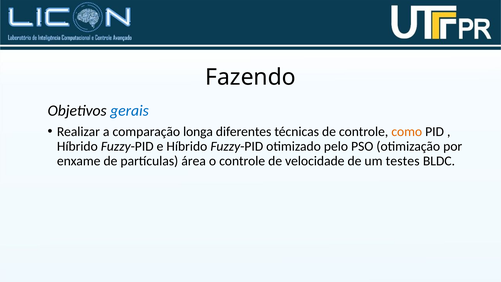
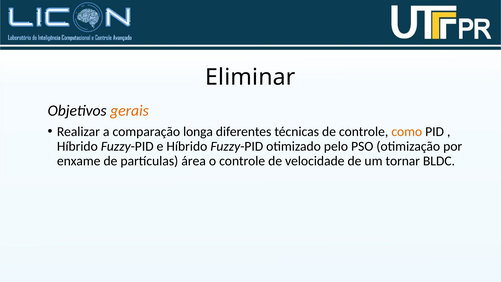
Fazendo: Fazendo -> Eliminar
gerais colour: blue -> orange
testes: testes -> tornar
